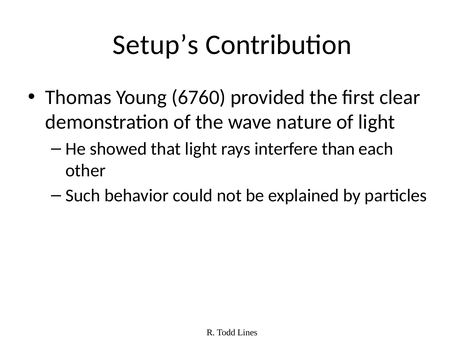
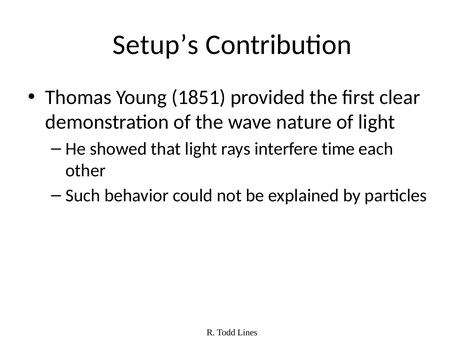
6760: 6760 -> 1851
than: than -> time
